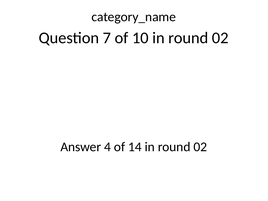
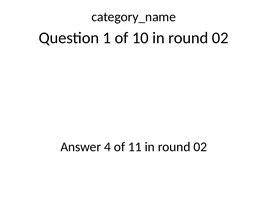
7: 7 -> 1
14: 14 -> 11
